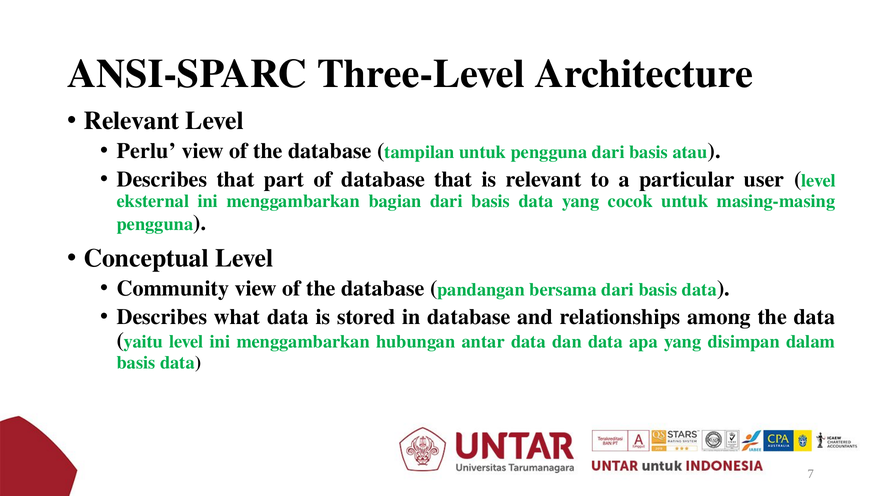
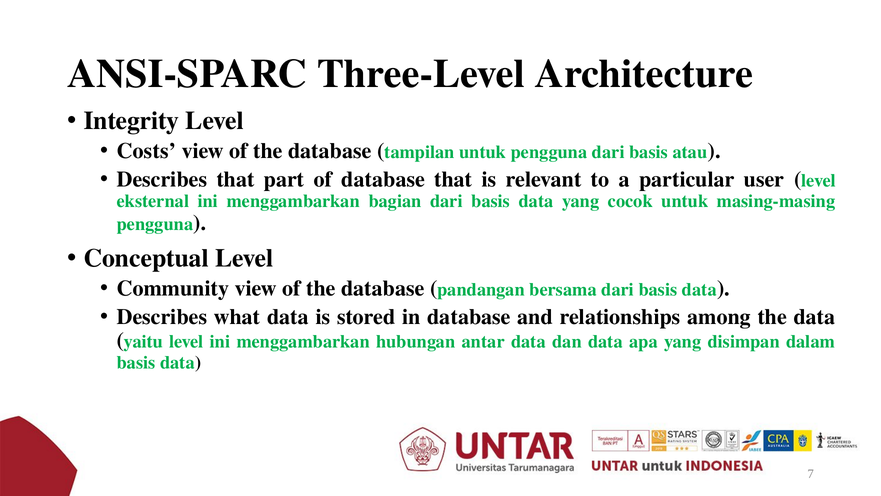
Relevant at (131, 121): Relevant -> Integrity
Perlu: Perlu -> Costs
